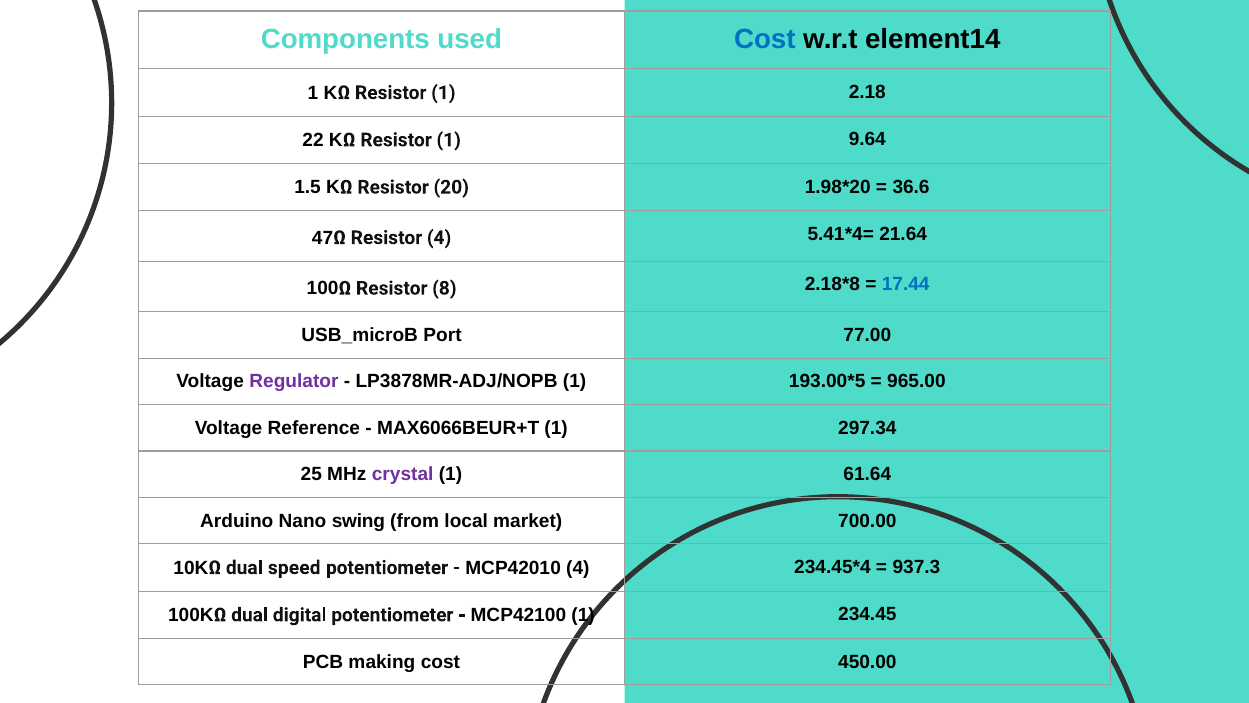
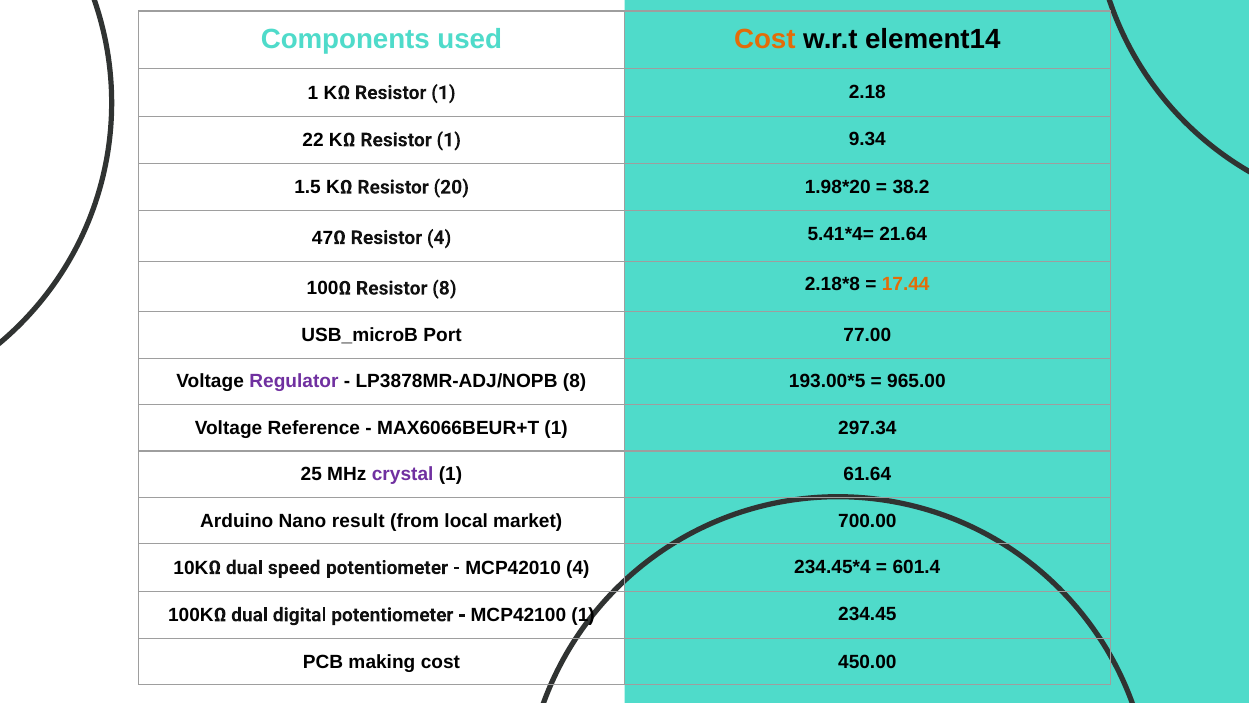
Cost at (765, 39) colour: blue -> orange
9.64: 9.64 -> 9.34
36.6: 36.6 -> 38.2
17.44 colour: blue -> orange
LP3878MR-ADJ/NOPB 1: 1 -> 8
swing: swing -> result
937.3: 937.3 -> 601.4
